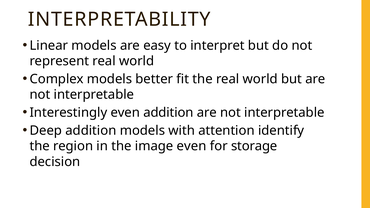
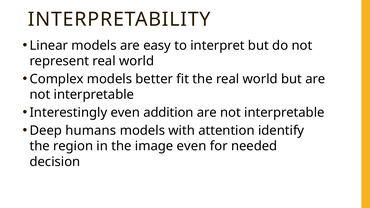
Deep addition: addition -> humans
storage: storage -> needed
